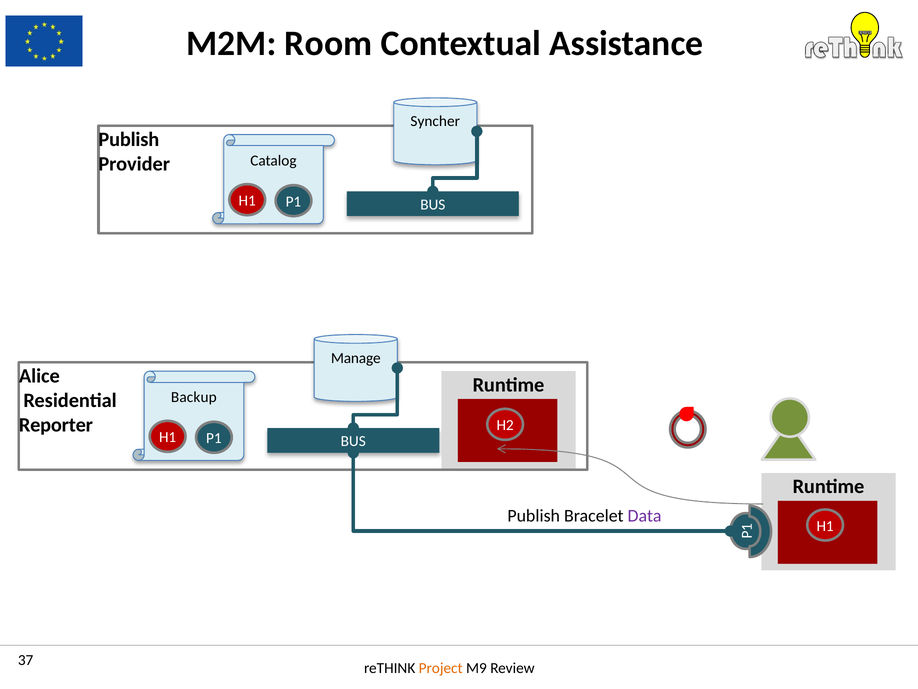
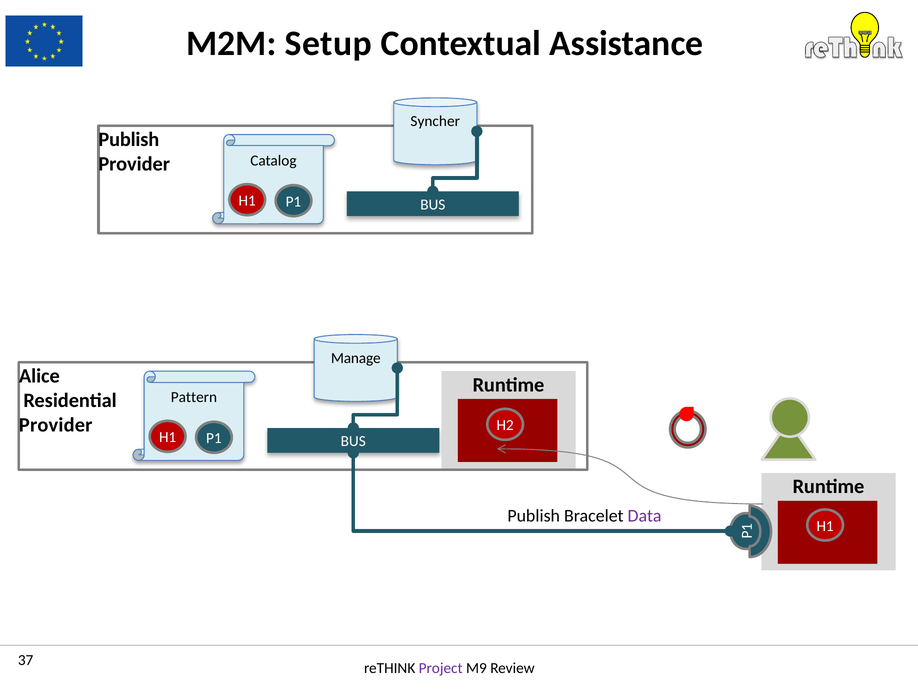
Room: Room -> Setup
Backup: Backup -> Pattern
Reporter at (56, 425): Reporter -> Provider
Project colour: orange -> purple
